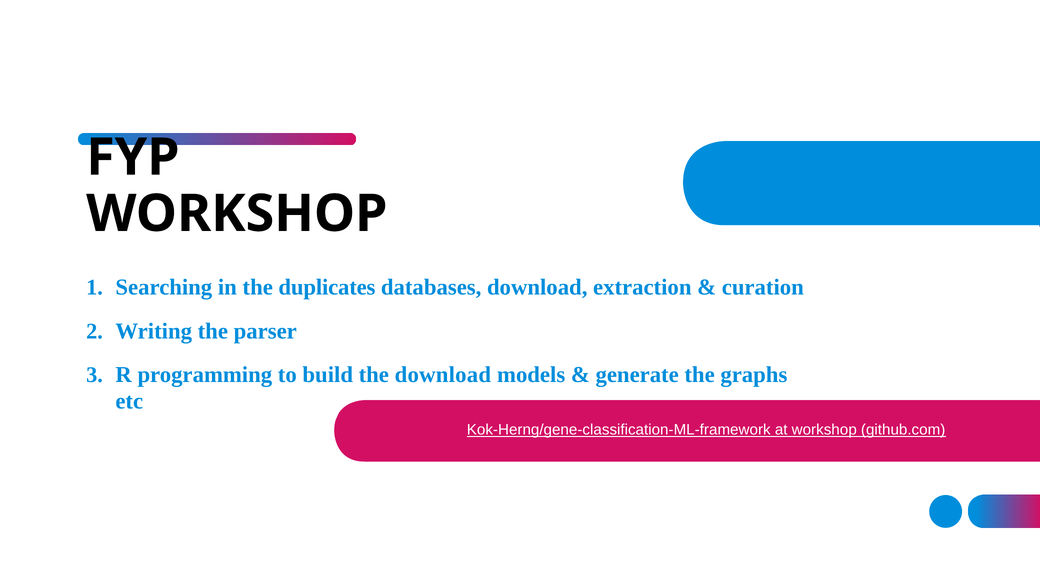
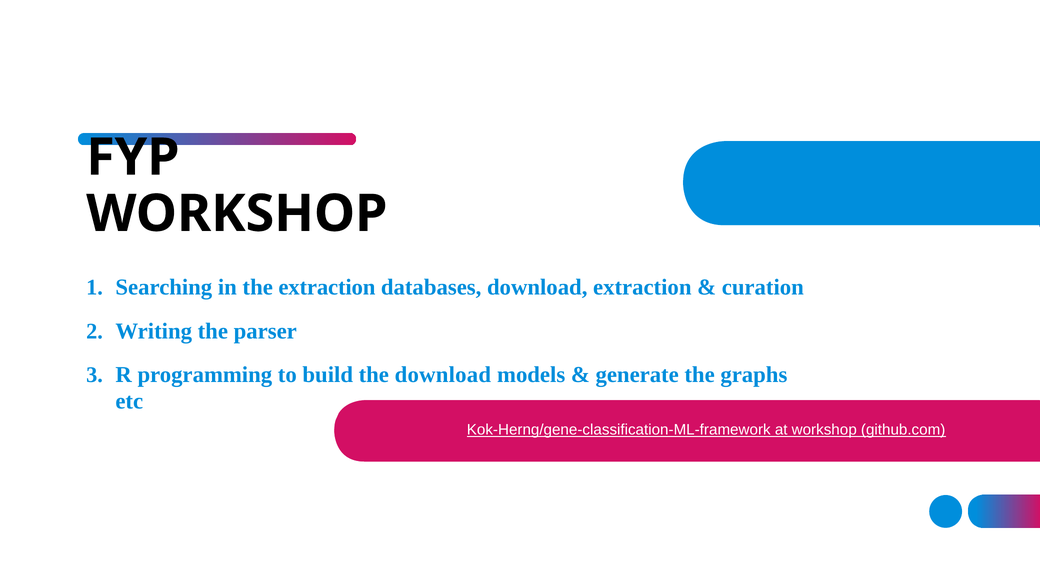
the duplicates: duplicates -> extraction
